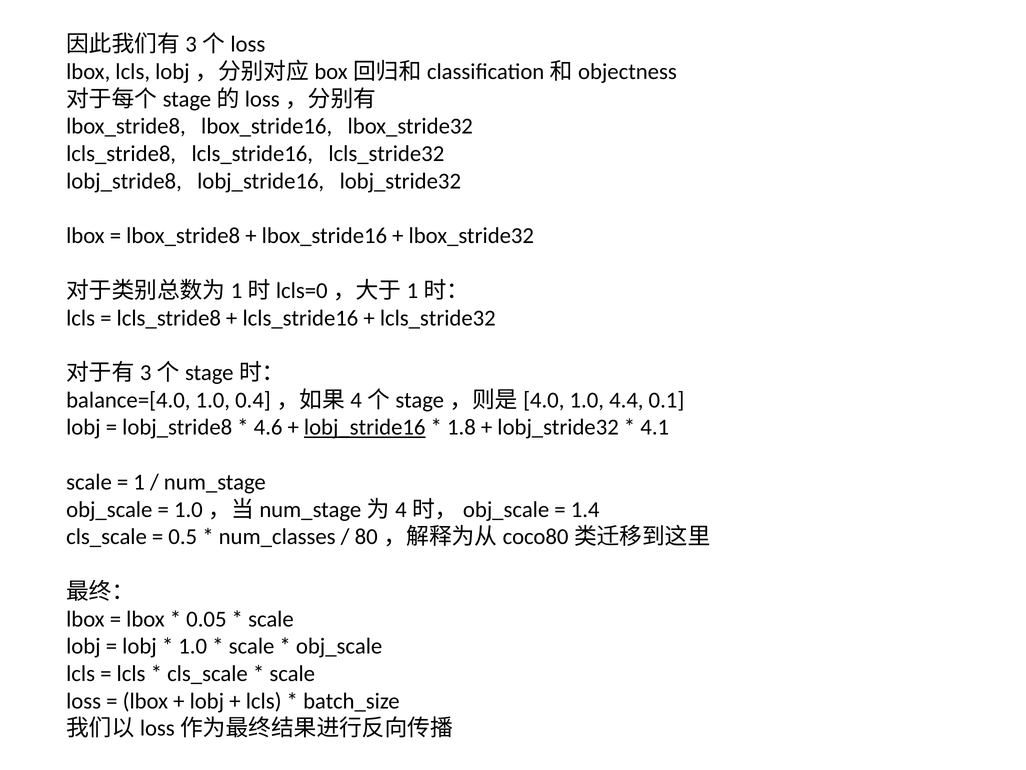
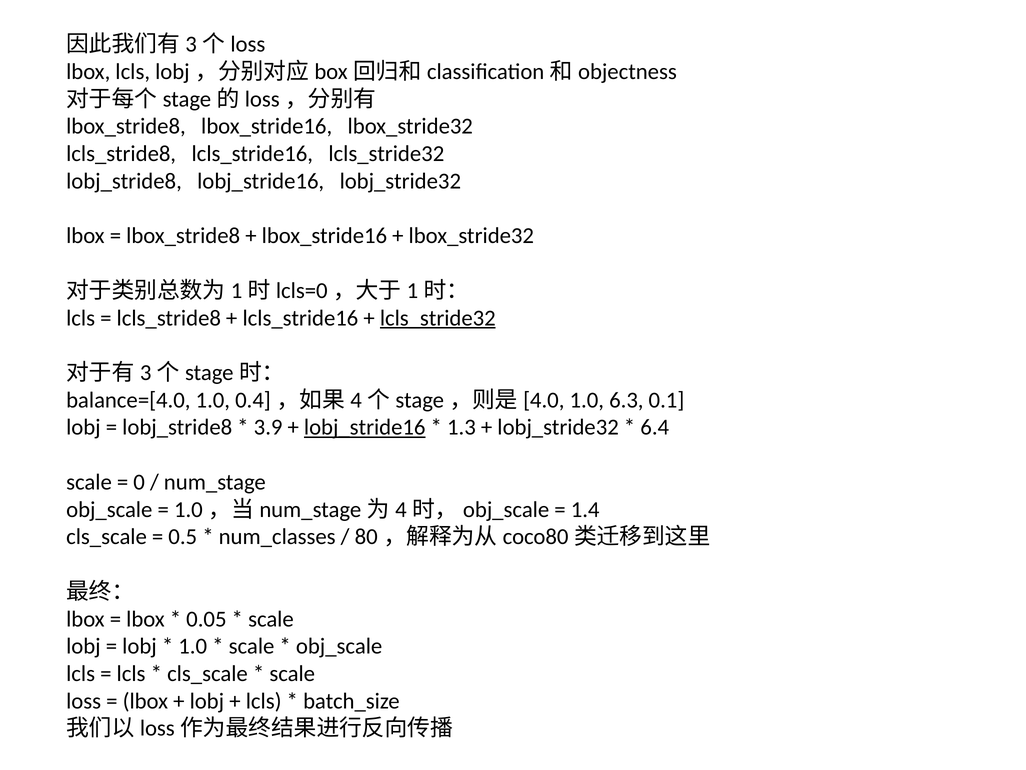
lcls_stride32 at (438, 318) underline: none -> present
4.4: 4.4 -> 6.3
4.6: 4.6 -> 3.9
1.8: 1.8 -> 1.3
4.1: 4.1 -> 6.4
1: 1 -> 0
